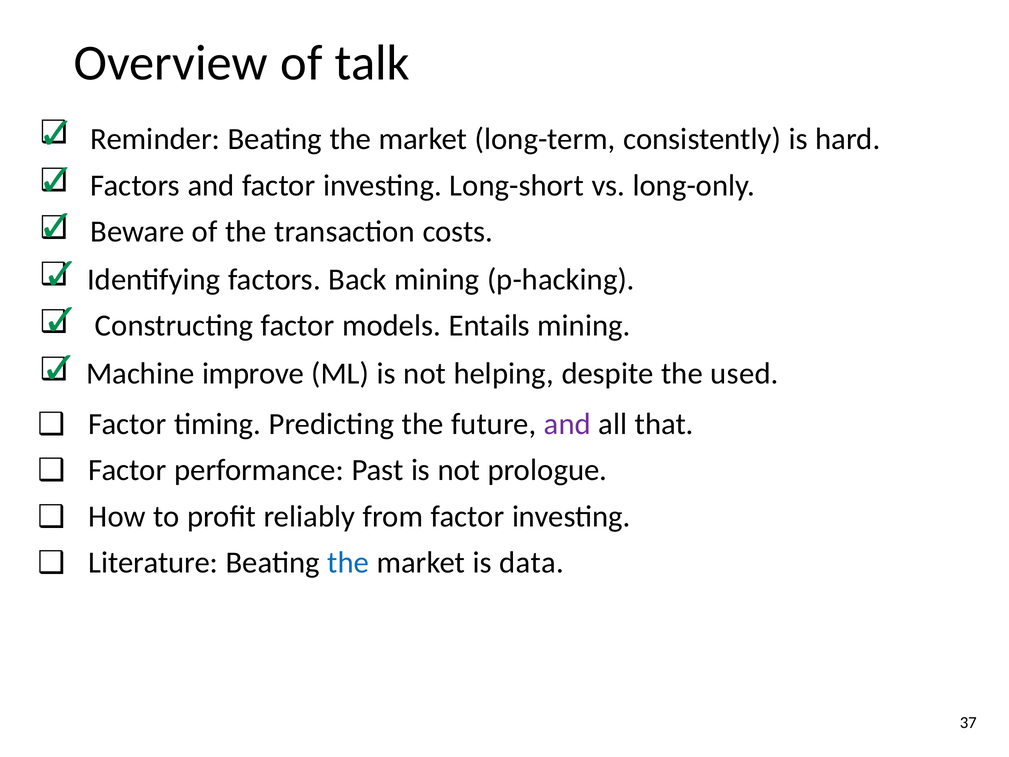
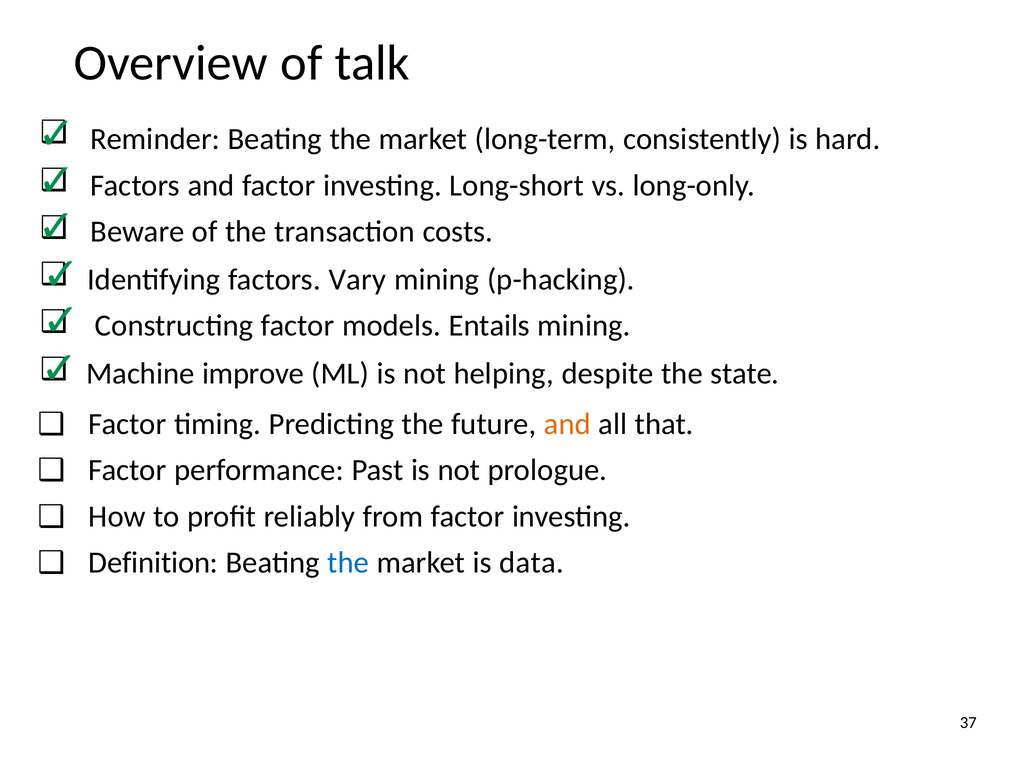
Back: Back -> Vary
used: used -> state
and at (567, 424) colour: purple -> orange
Literature: Literature -> Definition
